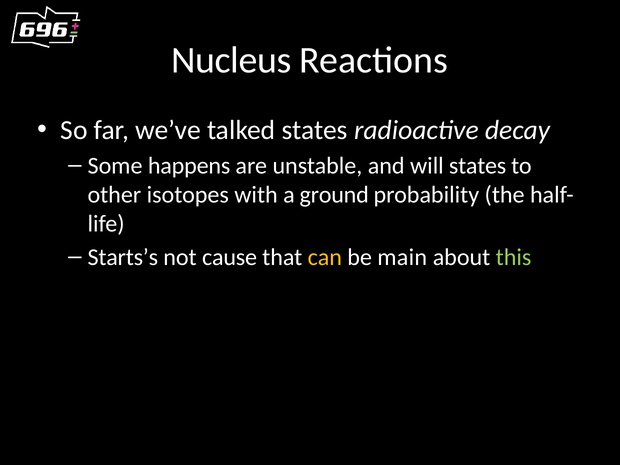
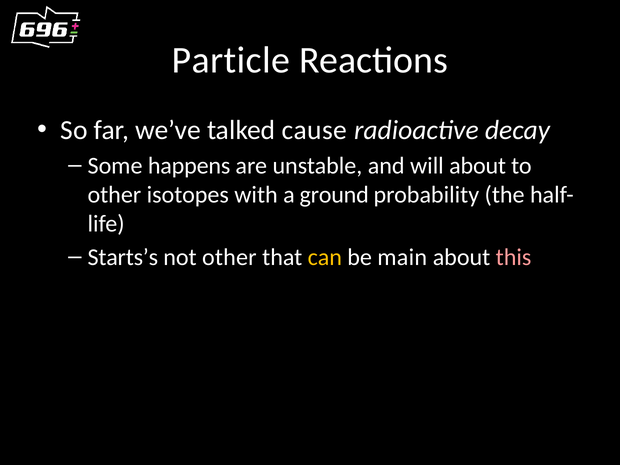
Nucleus: Nucleus -> Particle
talked states: states -> cause
will states: states -> about
not cause: cause -> other
this colour: light green -> pink
